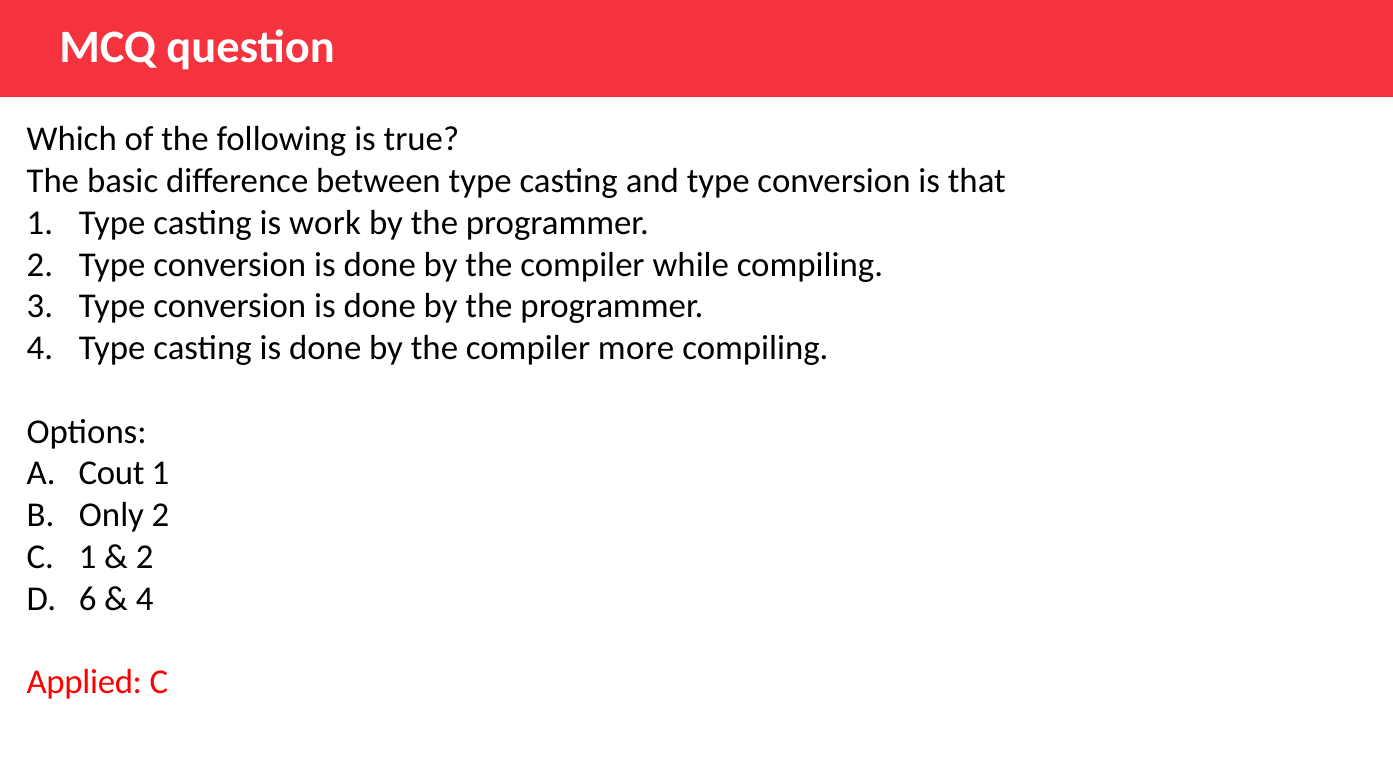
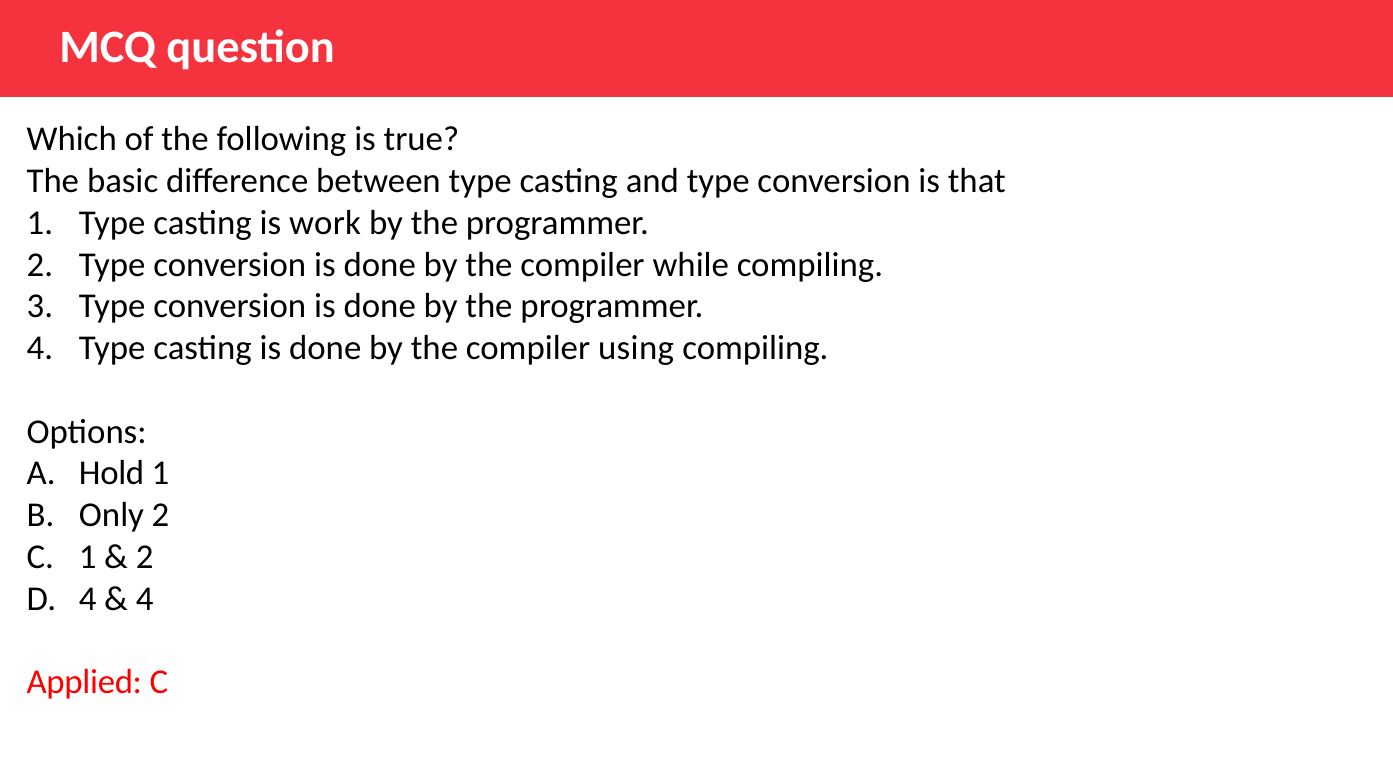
more: more -> using
Cout: Cout -> Hold
6 at (88, 599): 6 -> 4
